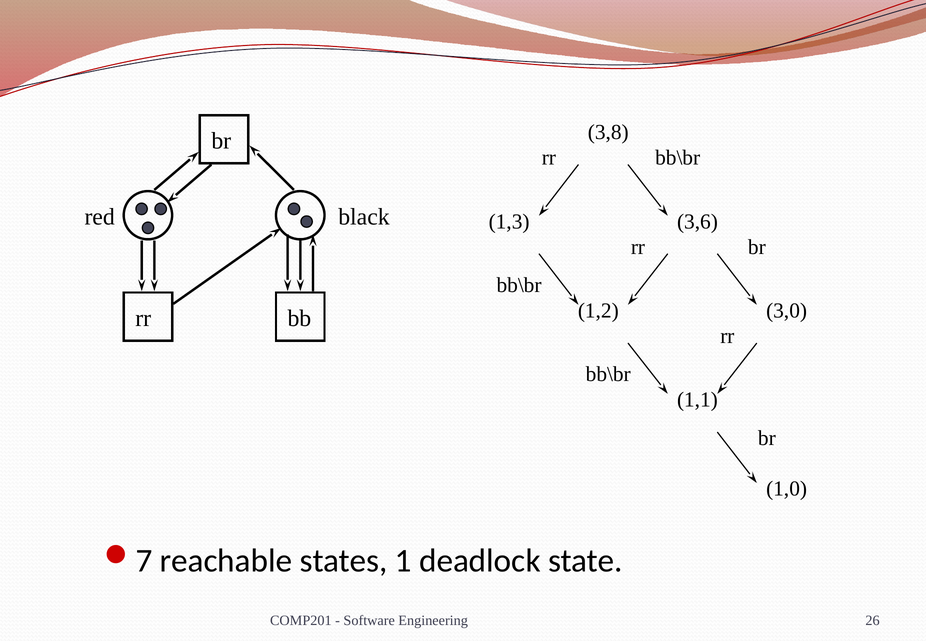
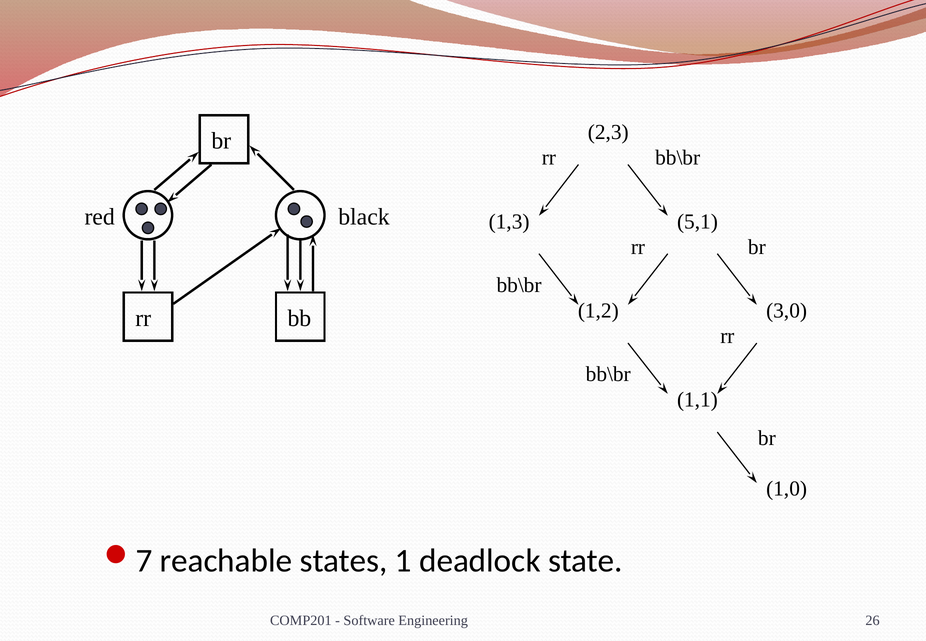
3,8: 3,8 -> 2,3
3,6: 3,6 -> 5,1
